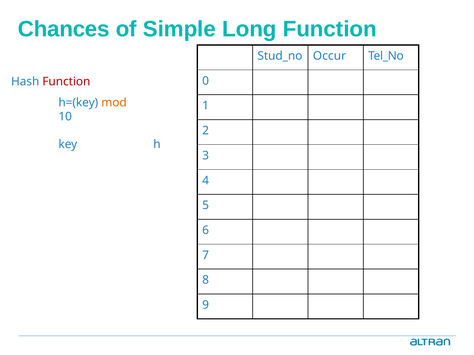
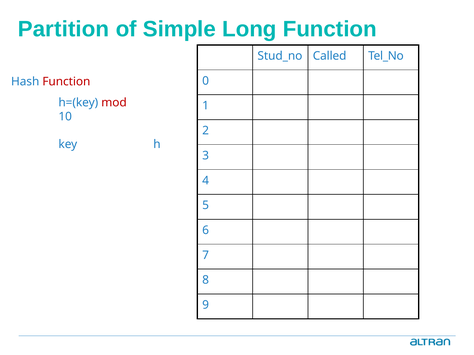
Chances: Chances -> Partition
Occur: Occur -> Called
mod colour: orange -> red
